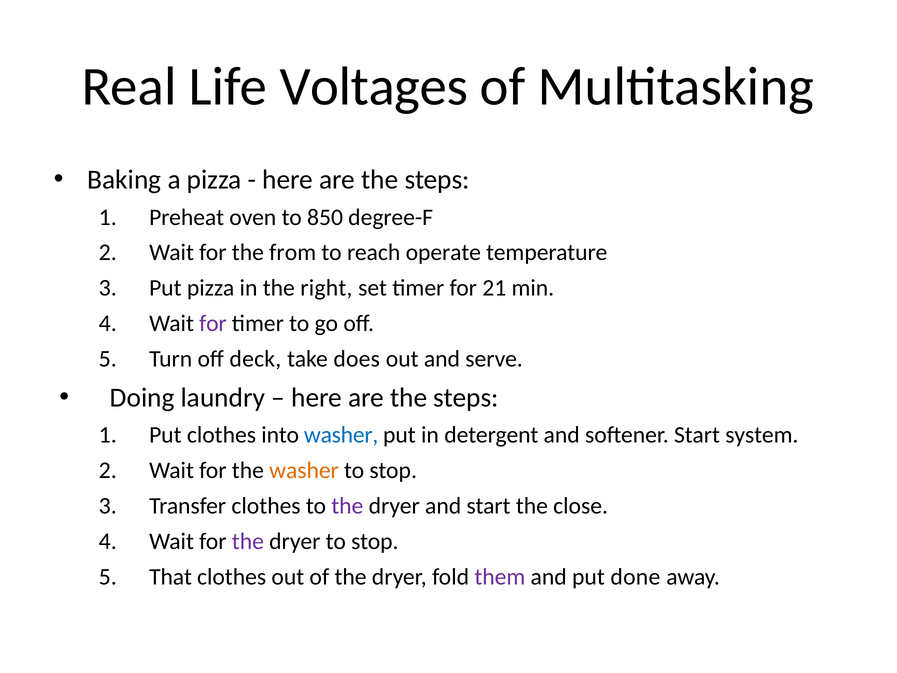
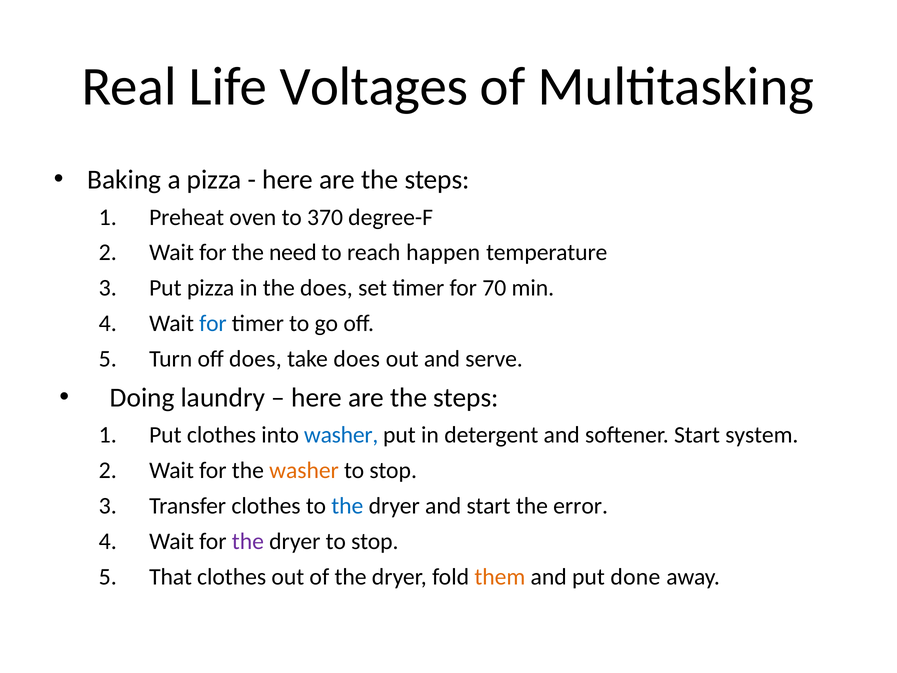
850: 850 -> 370
from: from -> need
operate: operate -> happen
the right: right -> does
21: 21 -> 70
for at (213, 323) colour: purple -> blue
off deck: deck -> does
the at (347, 506) colour: purple -> blue
close: close -> error
them colour: purple -> orange
